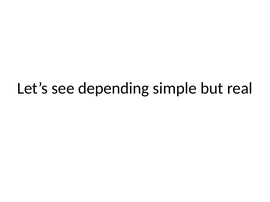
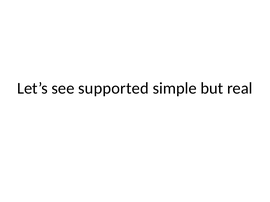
depending: depending -> supported
